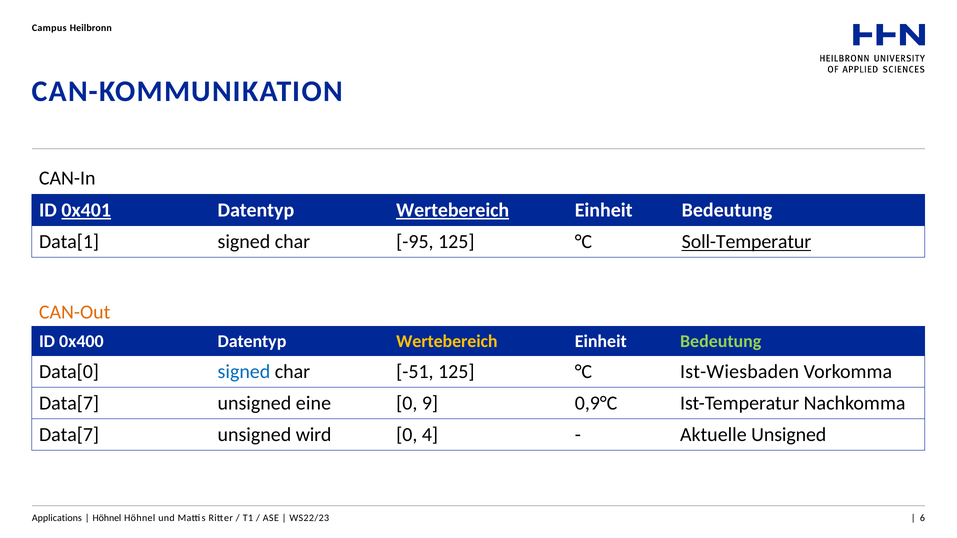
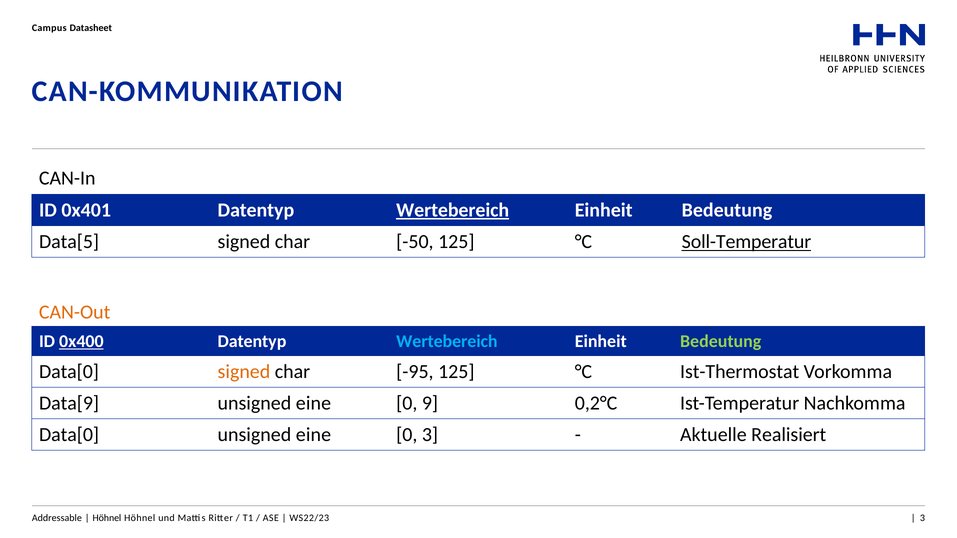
Heilbronn: Heilbronn -> Datasheet
0x401 underline: present -> none
Data[1: Data[1 -> Data[5
-95: -95 -> -50
0x400 underline: none -> present
Wertebereich at (447, 341) colour: yellow -> light blue
signed at (244, 372) colour: blue -> orange
-51: -51 -> -95
Ist-Wiesbaden: Ist-Wiesbaden -> Ist-Thermostat
Data[7 at (69, 403): Data[7 -> Data[9
0,9°C: 0,9°C -> 0,2°C
Data[7 at (69, 435): Data[7 -> Data[0
wird at (314, 435): wird -> eine
0 4: 4 -> 3
Aktuelle Unsigned: Unsigned -> Realisiert
Applications: Applications -> Addressable
6 at (922, 518): 6 -> 3
